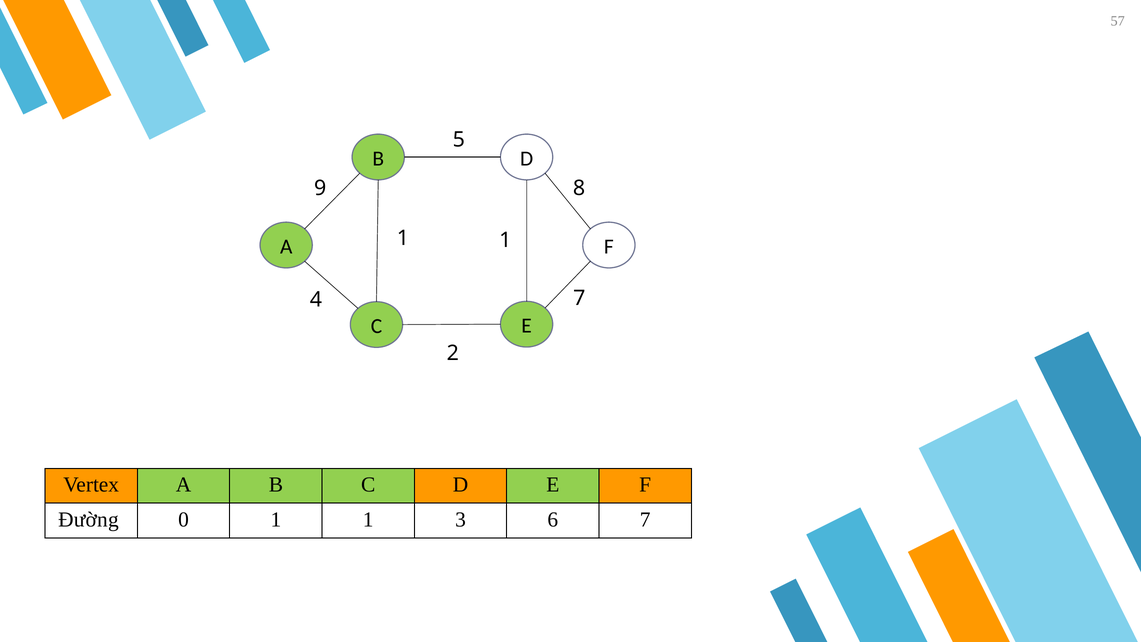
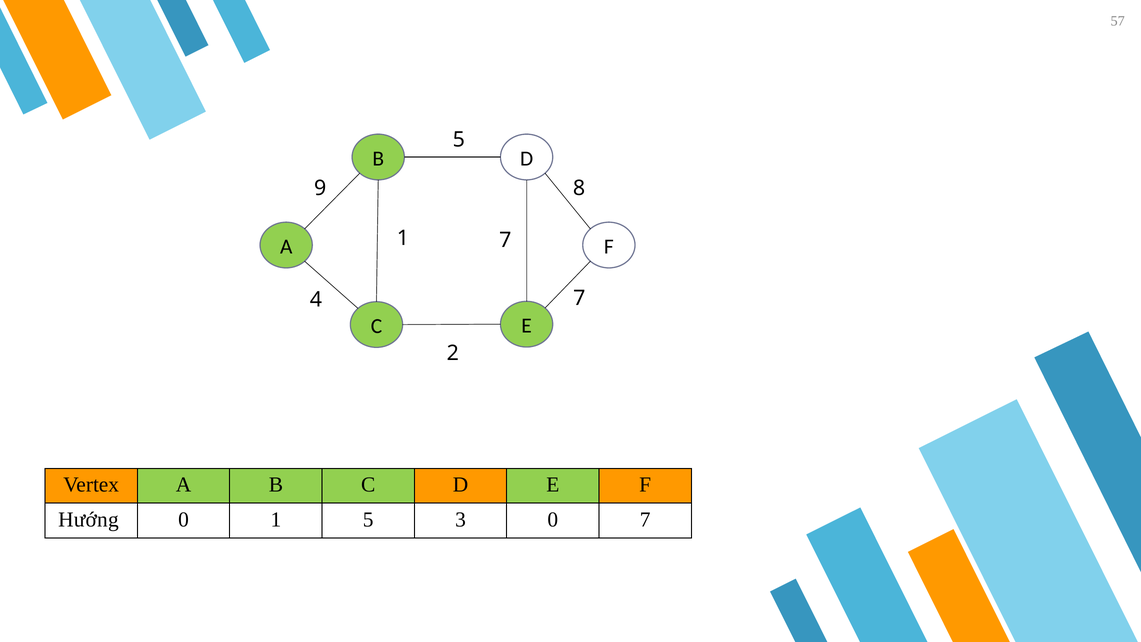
1 at (505, 240): 1 -> 7
Đường: Đường -> Hướng
0 1 1: 1 -> 5
3 6: 6 -> 0
